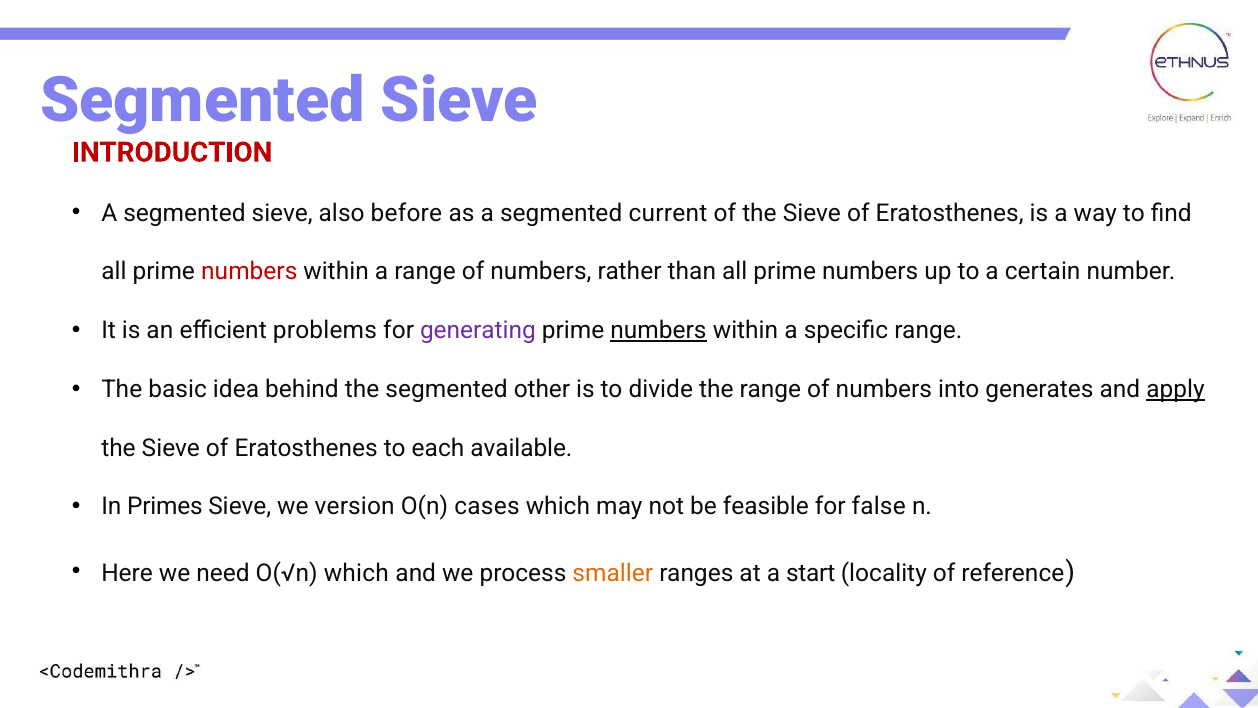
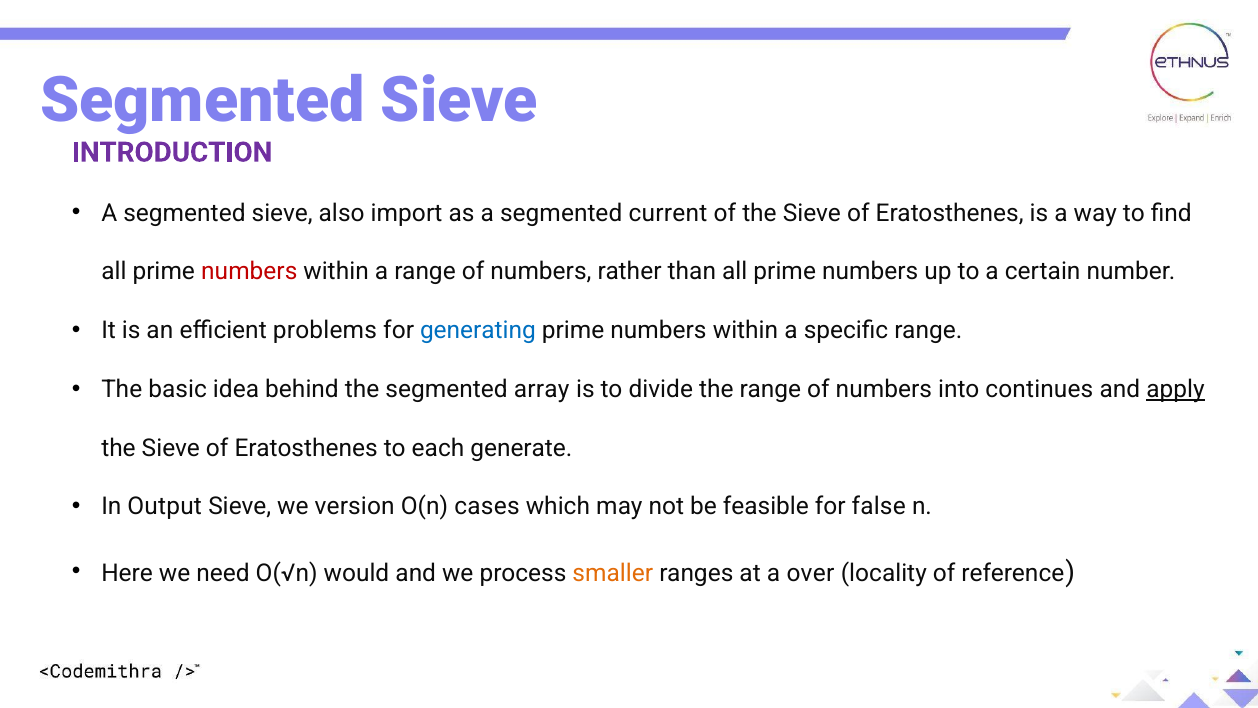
INTRODUCTION colour: red -> purple
before: before -> import
generating colour: purple -> blue
numbers at (659, 330) underline: present -> none
other: other -> array
generates: generates -> continues
available: available -> generate
Primes: Primes -> Output
O(√n which: which -> would
start: start -> over
